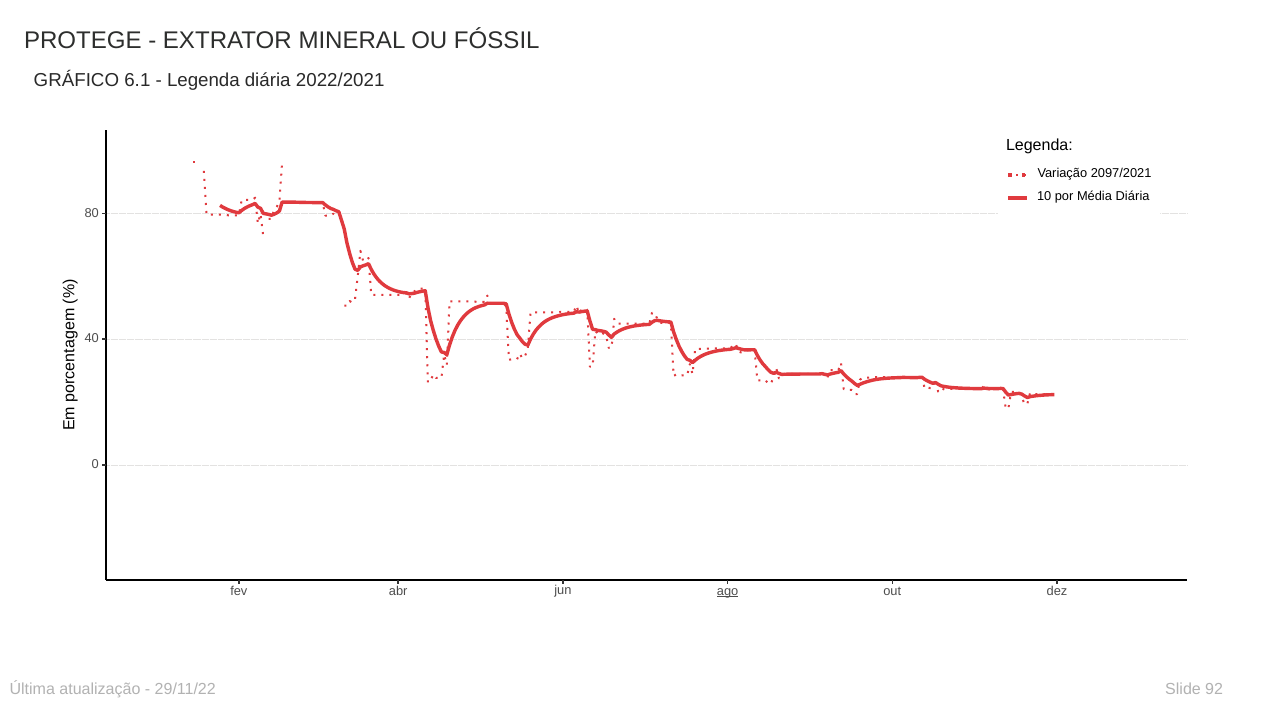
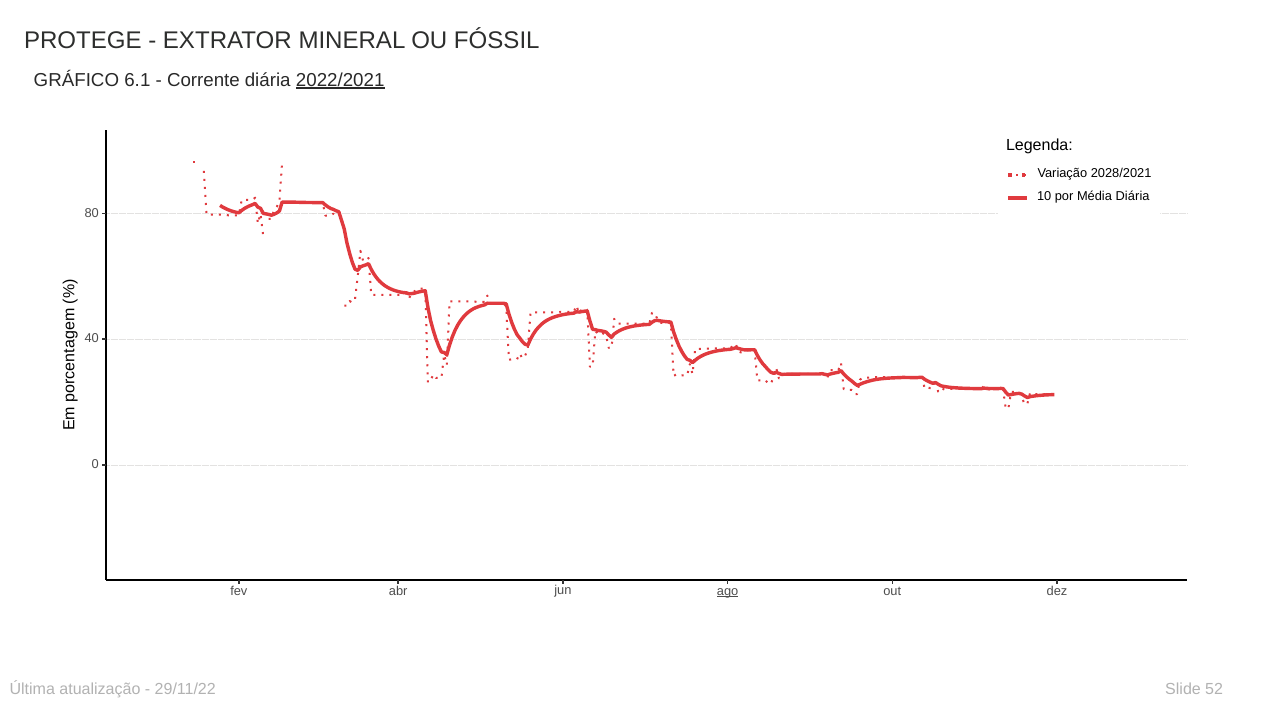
Legenda at (203, 80): Legenda -> Corrente
2022/2021 underline: none -> present
2097/2021: 2097/2021 -> 2028/2021
92: 92 -> 52
